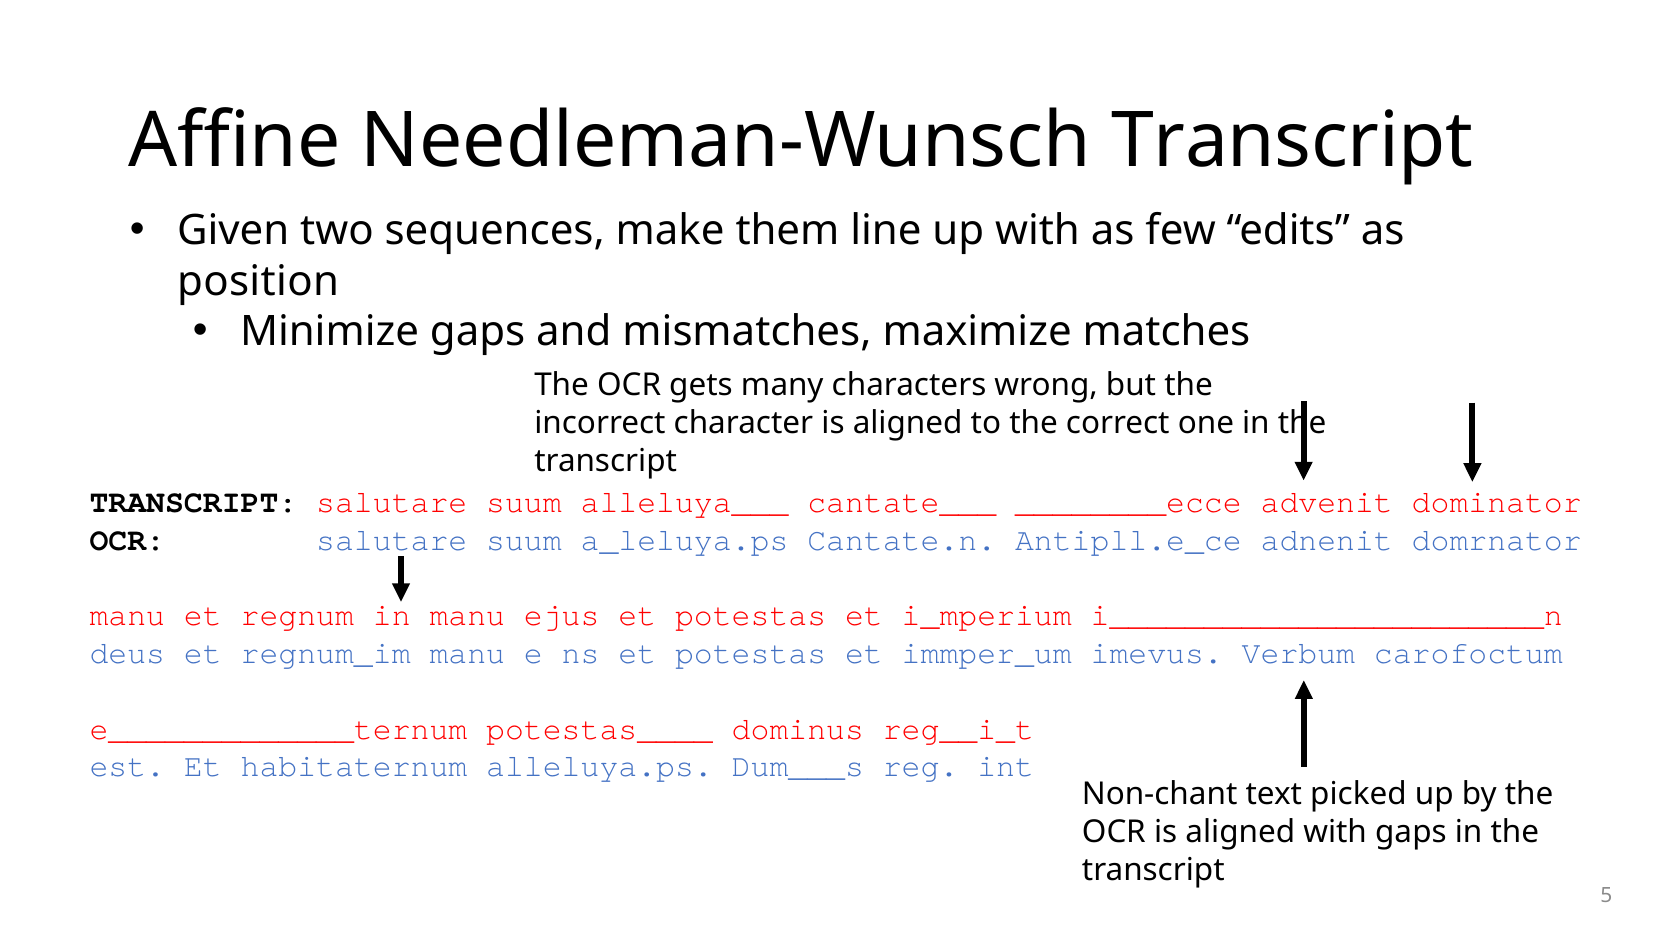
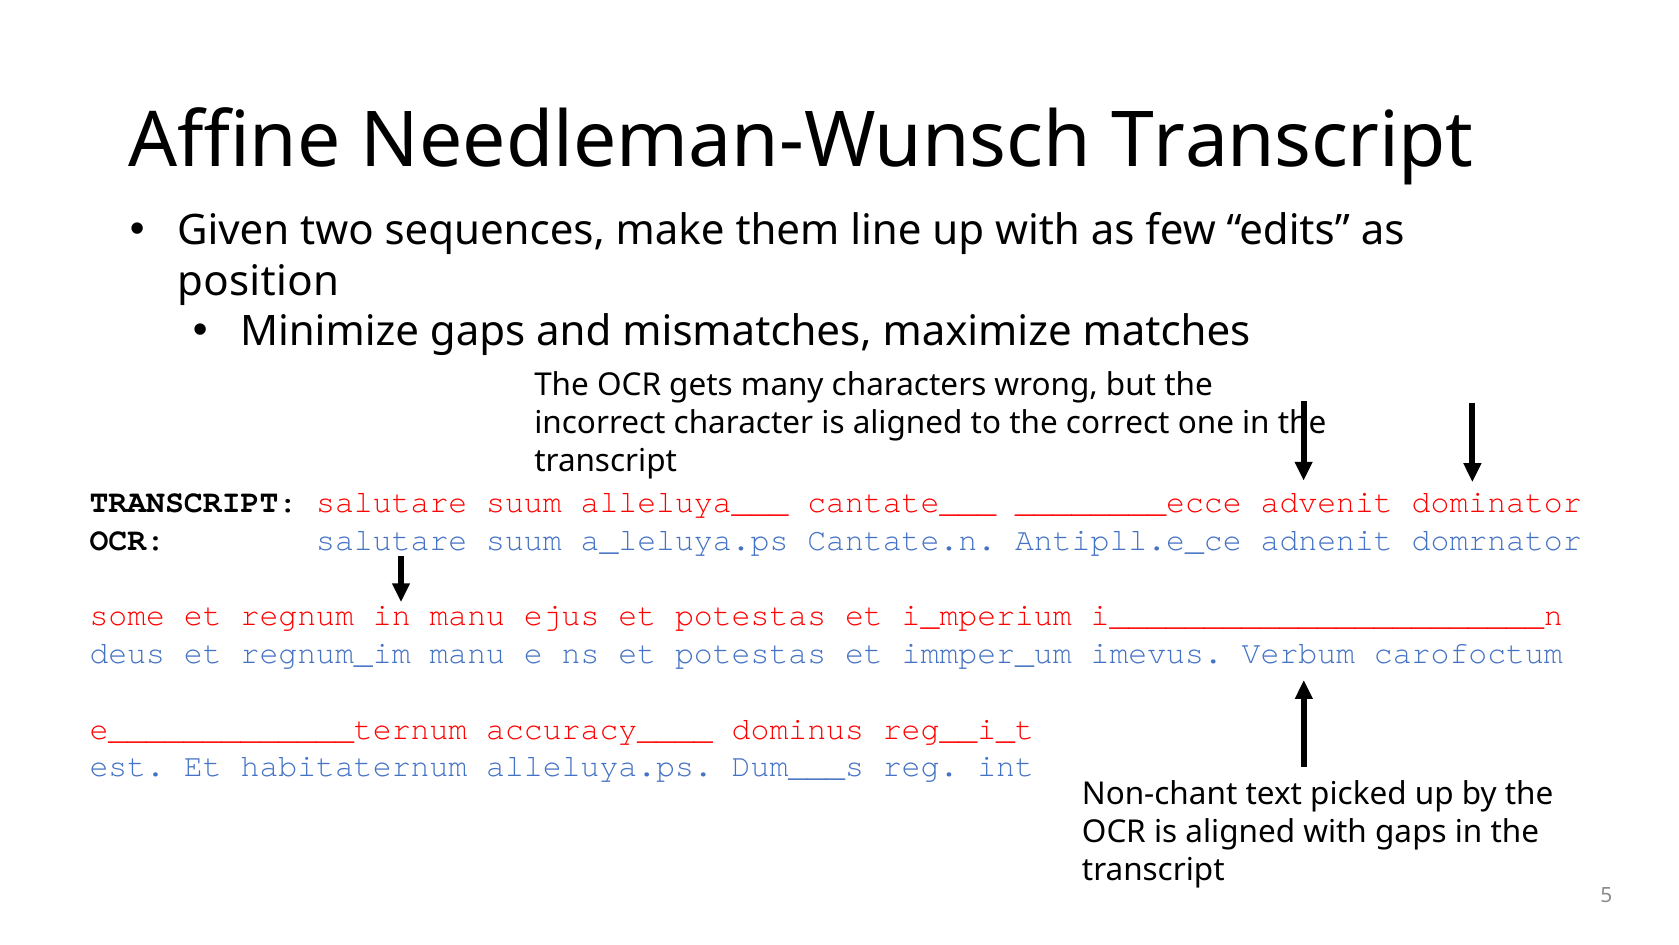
manu at (127, 615): manu -> some
potestas____: potestas____ -> accuracy____
